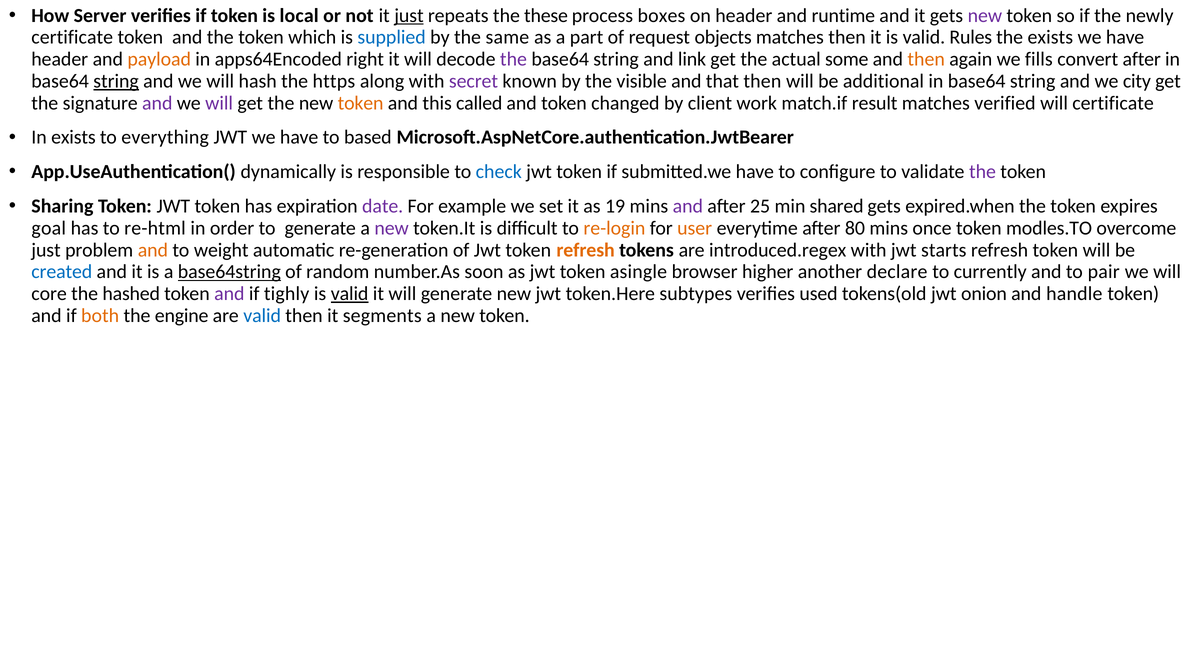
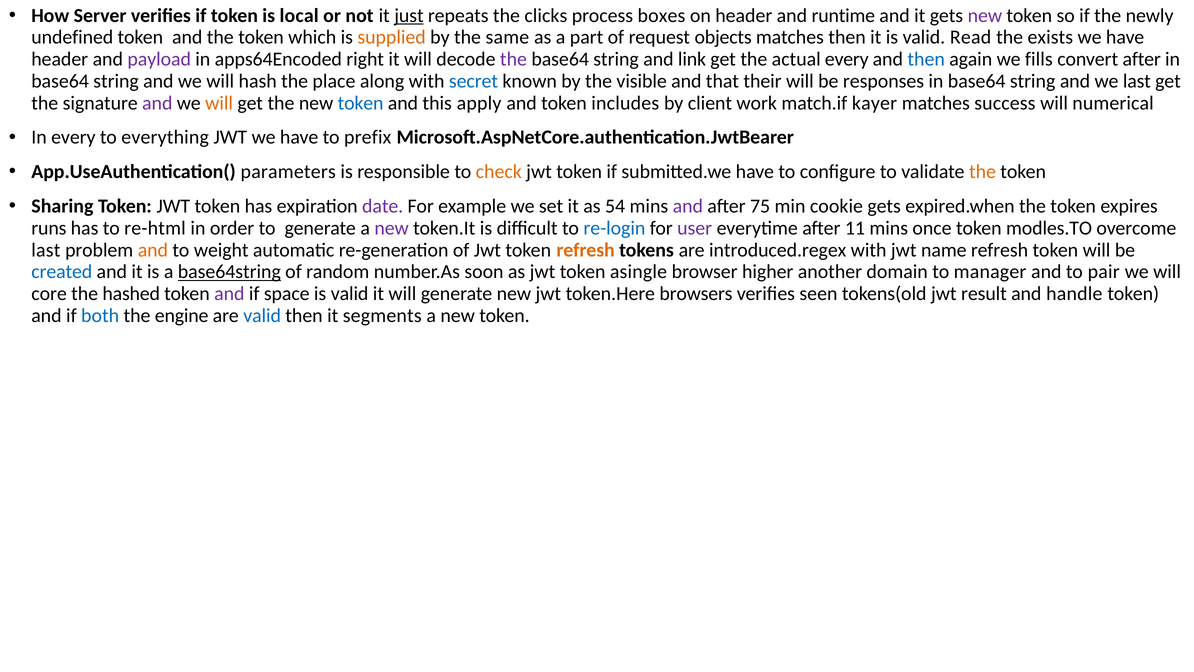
these: these -> clicks
certificate at (72, 37): certificate -> undefined
supplied colour: blue -> orange
Rules: Rules -> Read
payload colour: orange -> purple
actual some: some -> every
then at (926, 59) colour: orange -> blue
string at (116, 81) underline: present -> none
https: https -> place
secret colour: purple -> blue
that then: then -> their
additional: additional -> responses
we city: city -> last
will at (219, 103) colour: purple -> orange
token at (361, 103) colour: orange -> blue
called: called -> apply
changed: changed -> includes
result: result -> kayer
verified: verified -> success
will certificate: certificate -> numerical
In exists: exists -> every
based: based -> prefix
dynamically: dynamically -> parameters
check colour: blue -> orange
the at (982, 172) colour: purple -> orange
19: 19 -> 54
25: 25 -> 75
shared: shared -> cookie
goal: goal -> runs
re-login colour: orange -> blue
user colour: orange -> purple
80: 80 -> 11
just at (46, 250): just -> last
starts: starts -> name
declare: declare -> domain
currently: currently -> manager
tighly: tighly -> space
valid at (350, 294) underline: present -> none
subtypes: subtypes -> browsers
used: used -> seen
onion: onion -> result
both colour: orange -> blue
